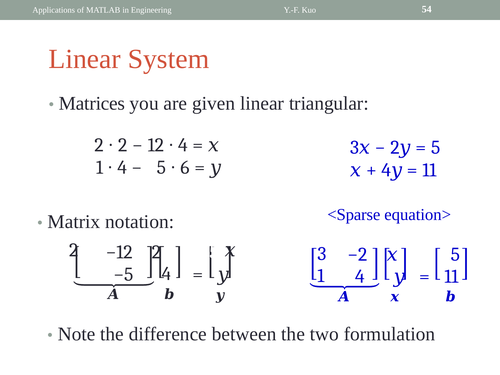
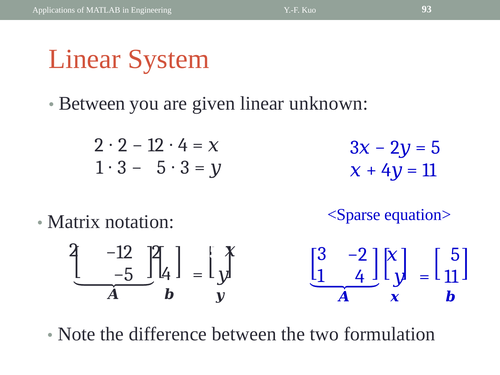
54: 54 -> 93
Matrices at (92, 104): Matrices -> Between
triangular: triangular -> unknown
4 at (122, 168): 4 -> 3
6 at (185, 168): 6 -> 3
